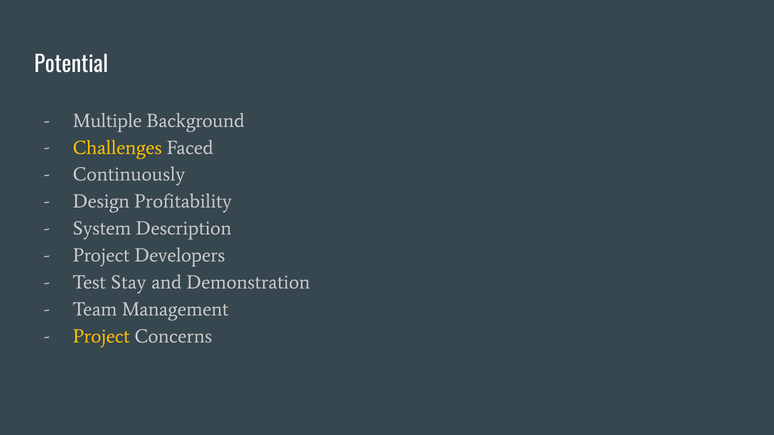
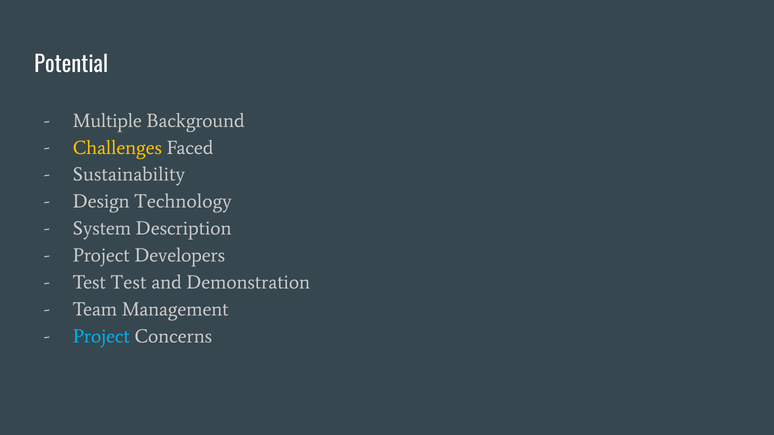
Continuously: Continuously -> Sustainability
Profitability: Profitability -> Technology
Test Stay: Stay -> Test
Project at (101, 337) colour: yellow -> light blue
